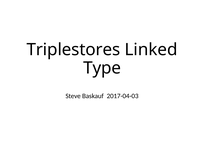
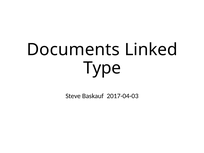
Triplestores: Triplestores -> Documents
